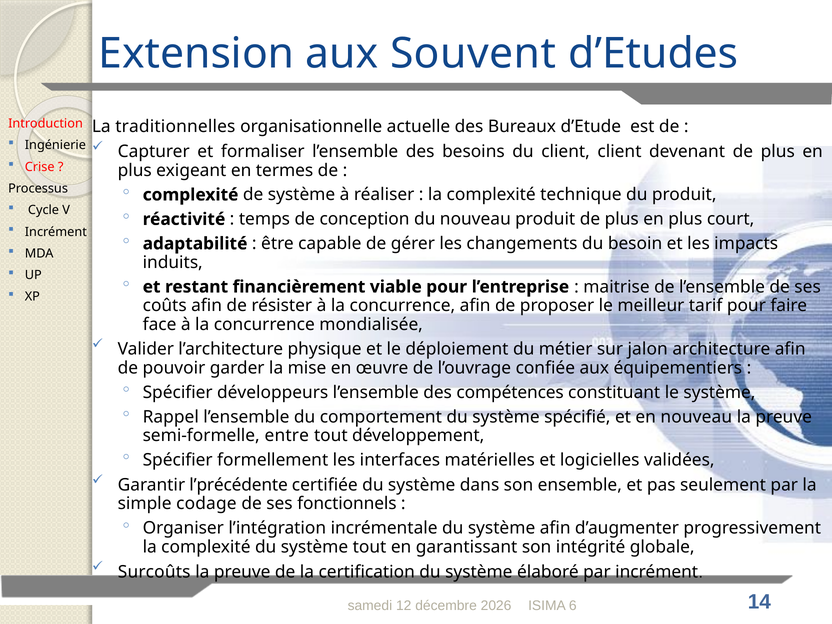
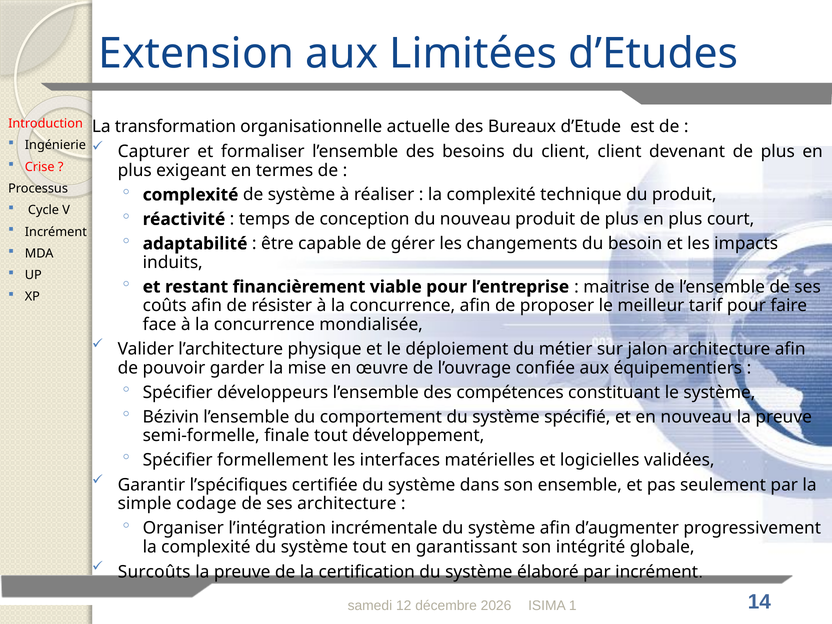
Souvent: Souvent -> Limitées
traditionnelles: traditionnelles -> transformation
Rappel: Rappel -> Bézivin
entre: entre -> finale
l’précédente: l’précédente -> l’spécifiques
ses fonctionnels: fonctionnels -> architecture
6: 6 -> 1
